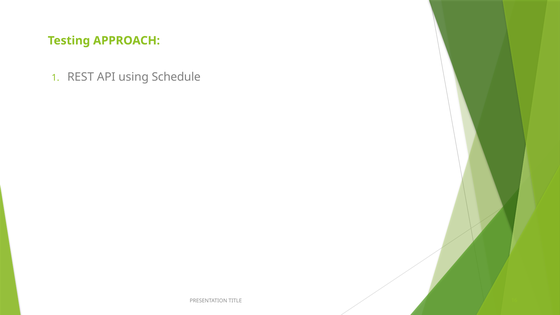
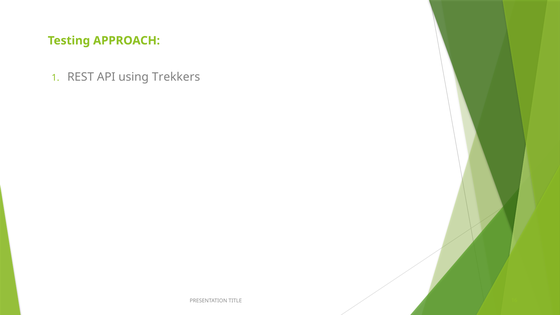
Schedule: Schedule -> Trekkers
